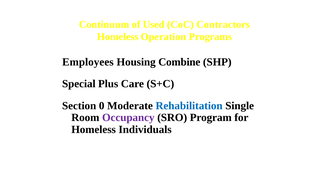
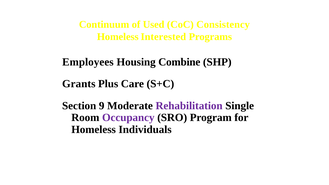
Contractors: Contractors -> Consistency
Operation: Operation -> Interested
Special: Special -> Grants
0: 0 -> 9
Rehabilitation colour: blue -> purple
